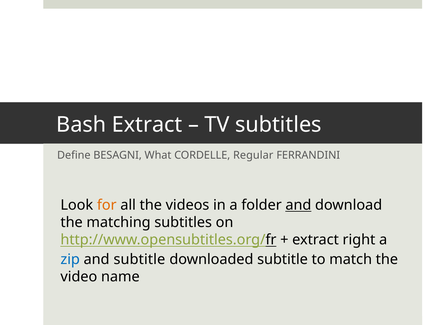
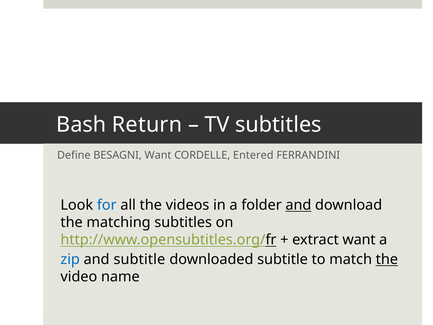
Bash Extract: Extract -> Return
BESAGNI What: What -> Want
Regular: Regular -> Entered
for colour: orange -> blue
extract right: right -> want
the at (387, 259) underline: none -> present
